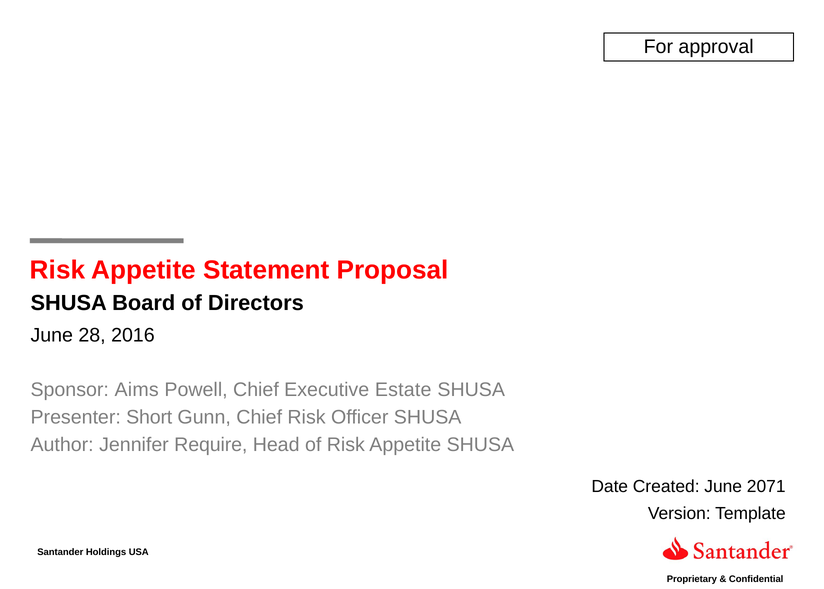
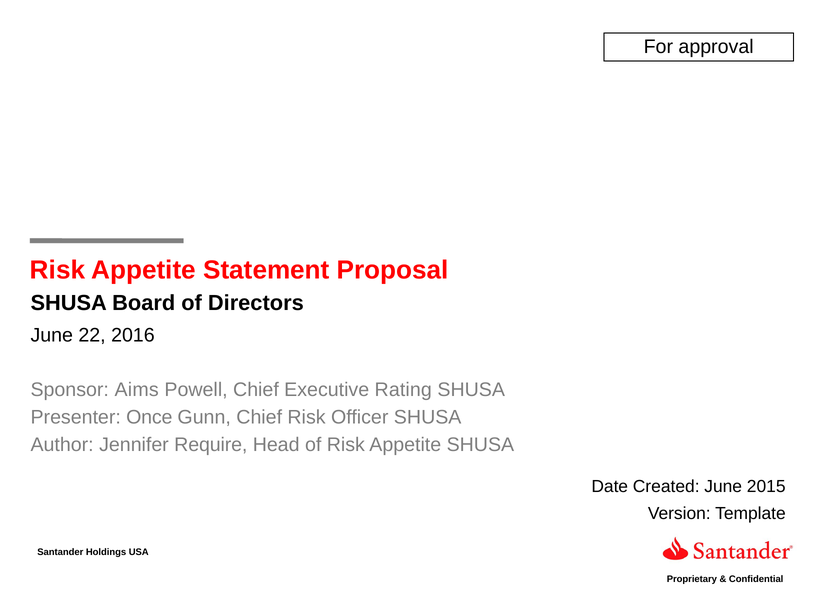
28: 28 -> 22
Estate: Estate -> Rating
Short: Short -> Once
2071: 2071 -> 2015
